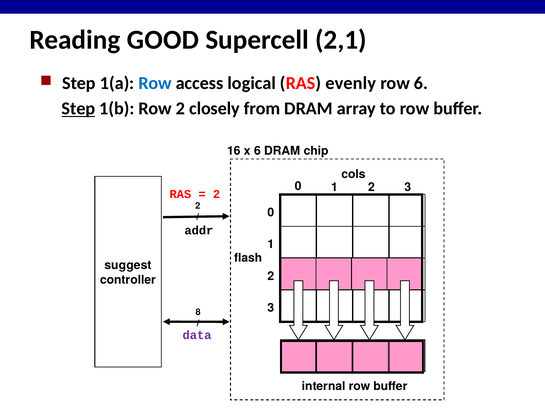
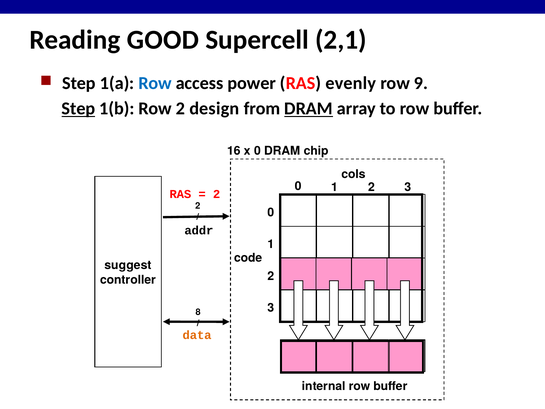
logical: logical -> power
row 6: 6 -> 9
closely: closely -> design
DRAM at (309, 109) underline: none -> present
x 6: 6 -> 0
flash: flash -> code
data colour: purple -> orange
